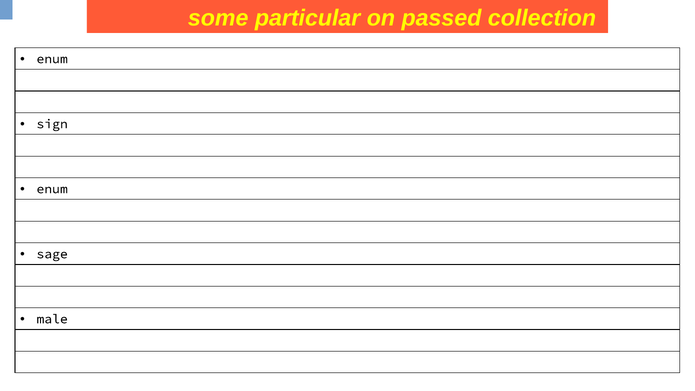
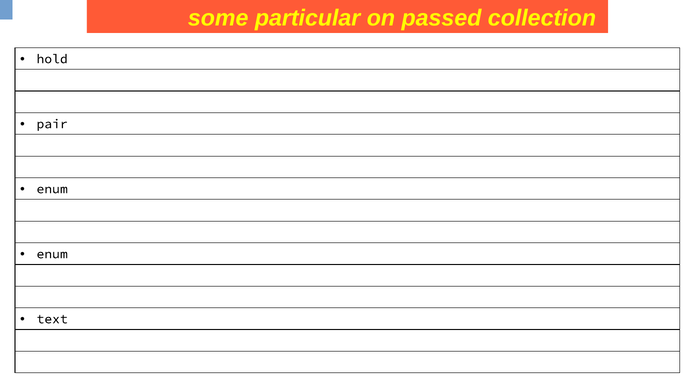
enum at (52, 59): enum -> hold
sign: sign -> pair
sage at (52, 254): sage -> enum
male: male -> text
